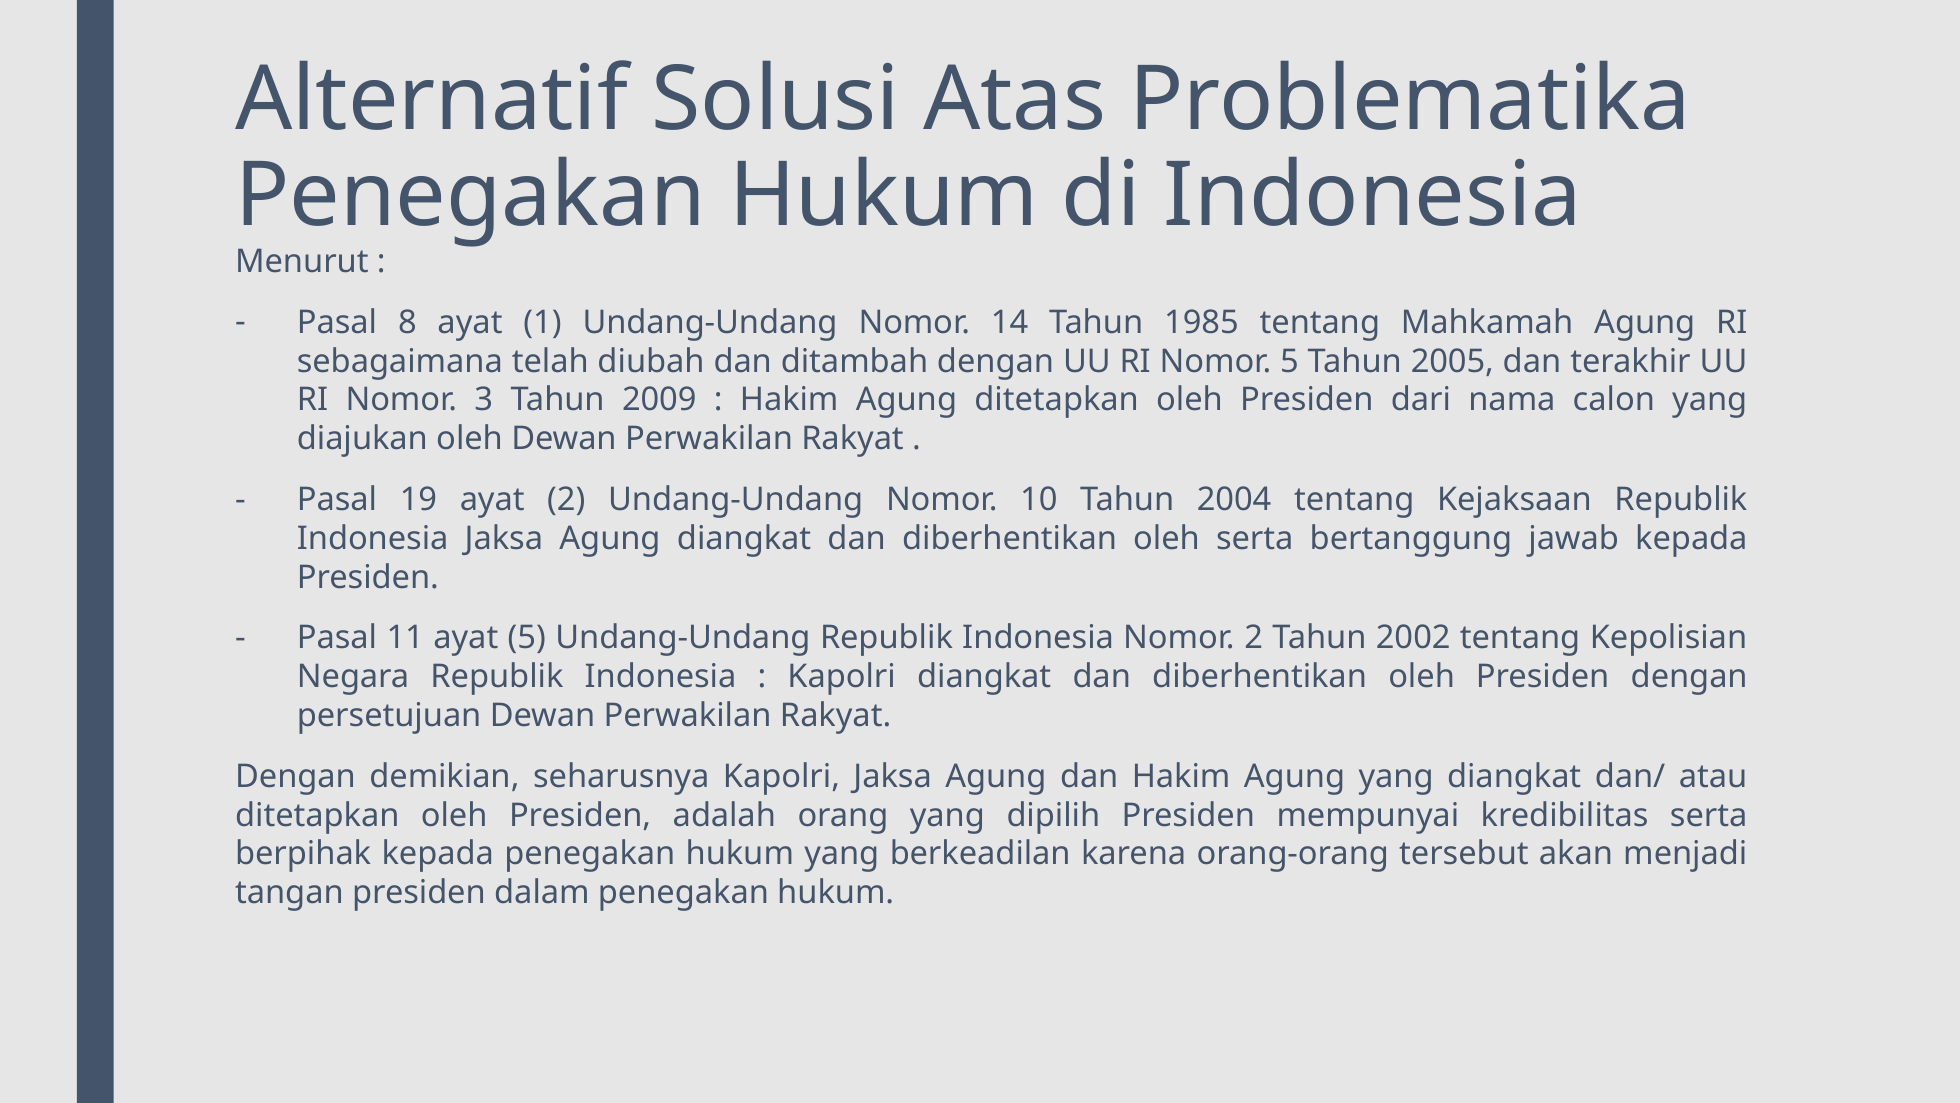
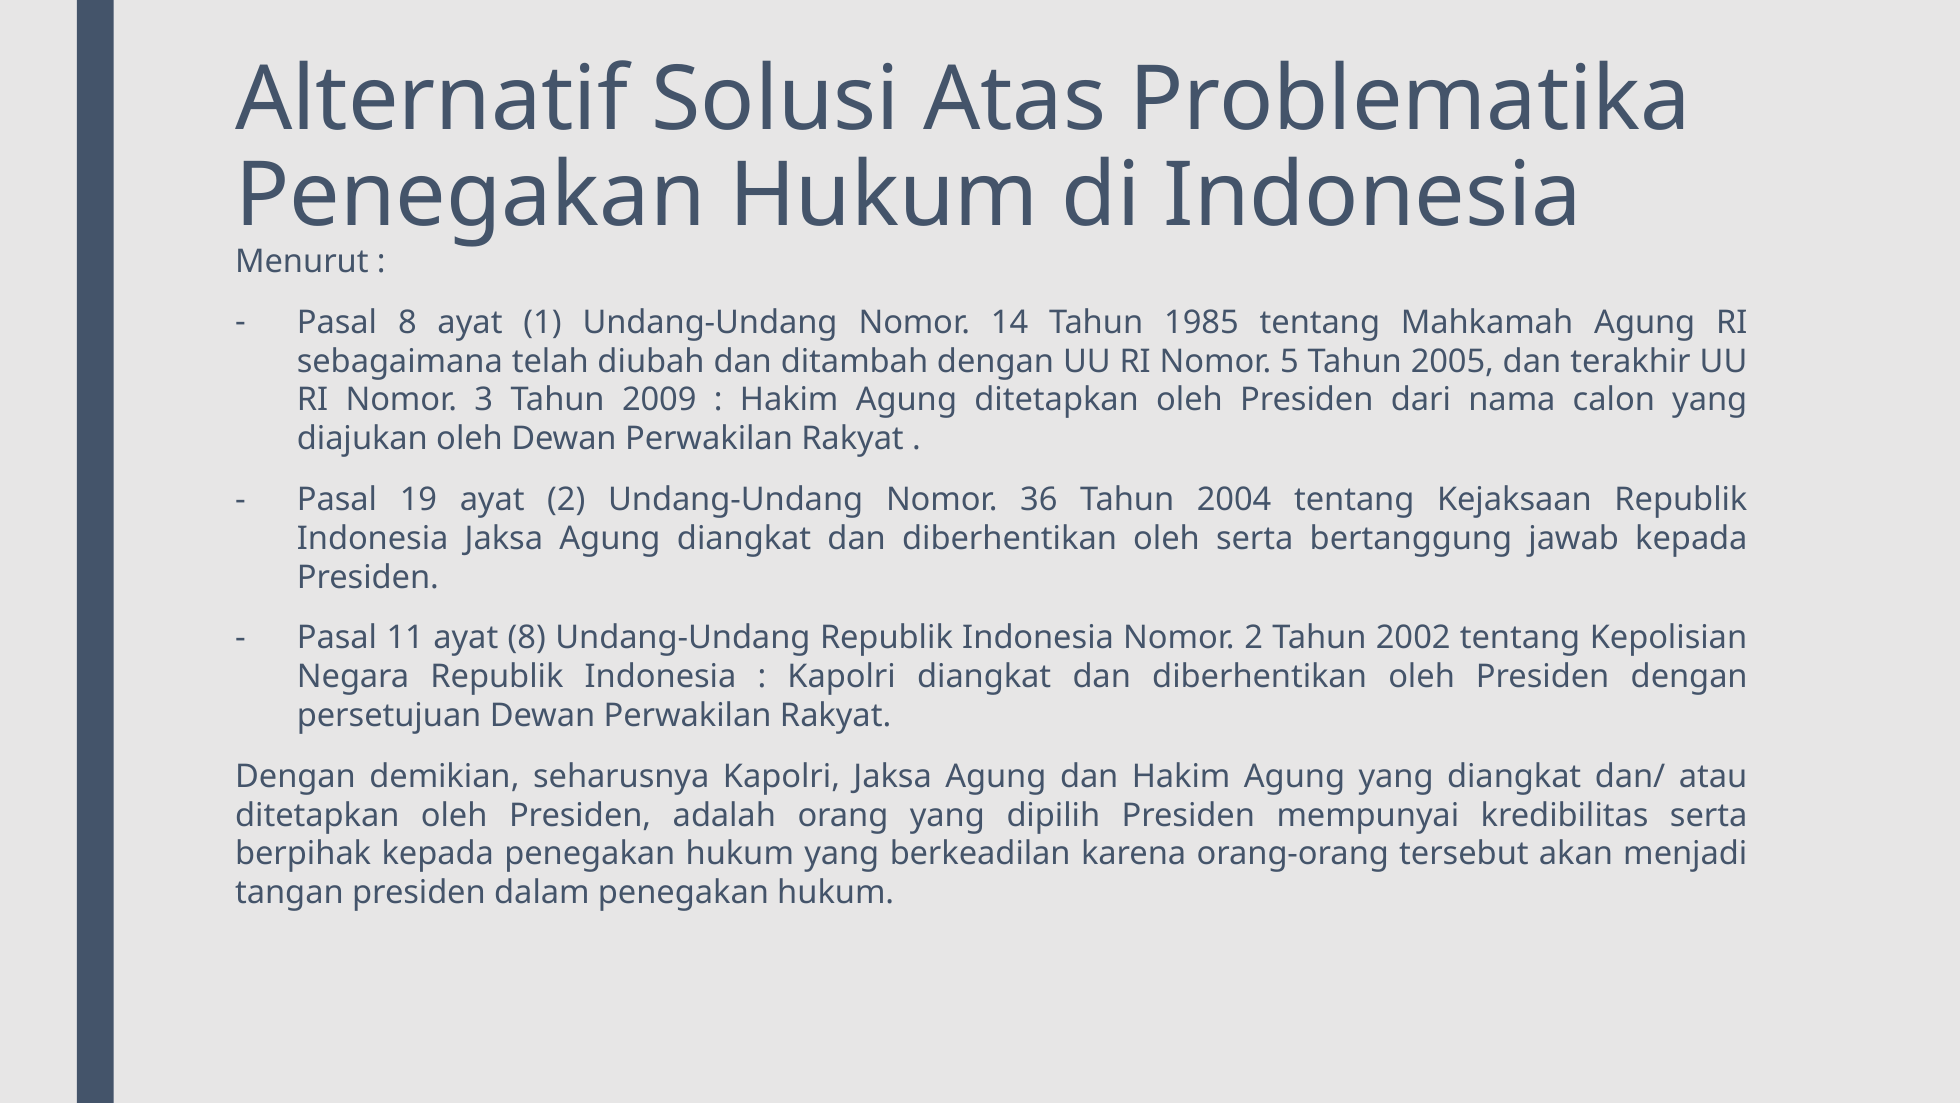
10: 10 -> 36
ayat 5: 5 -> 8
